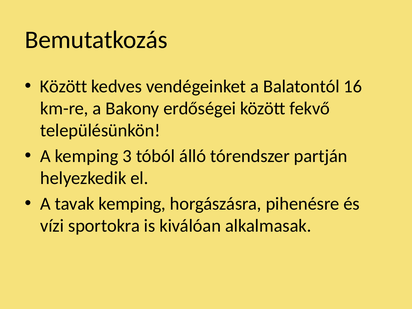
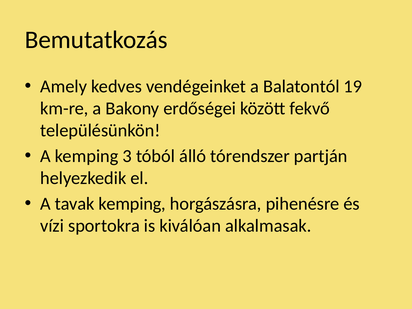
Között at (64, 86): Között -> Amely
16: 16 -> 19
